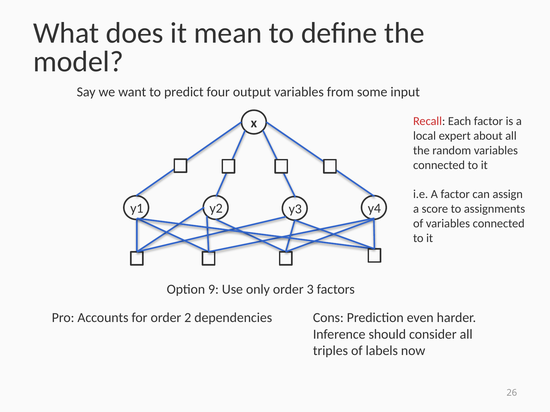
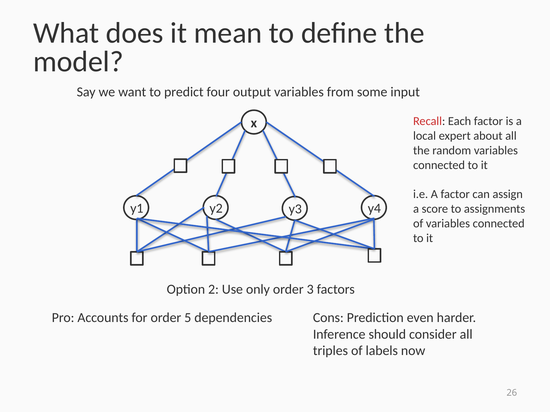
9: 9 -> 2
2: 2 -> 5
